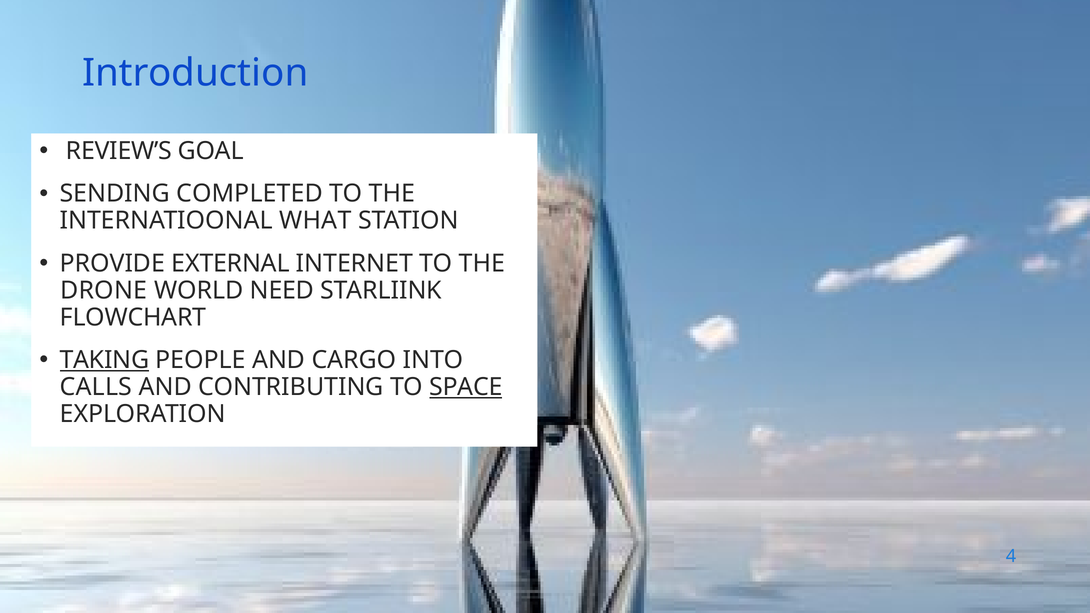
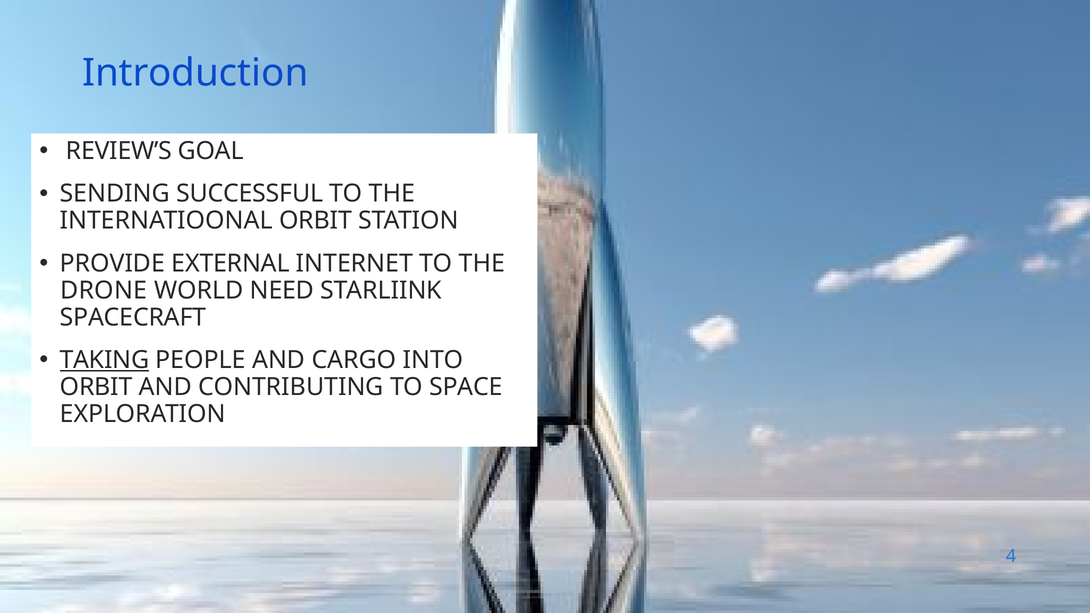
COMPLETED: COMPLETED -> SUCCESSFUL
INTERNATIOONAL WHAT: WHAT -> ORBIT
FLOWCHART: FLOWCHART -> SPACECRAFT
CALLS at (96, 387): CALLS -> ORBIT
SPACE underline: present -> none
